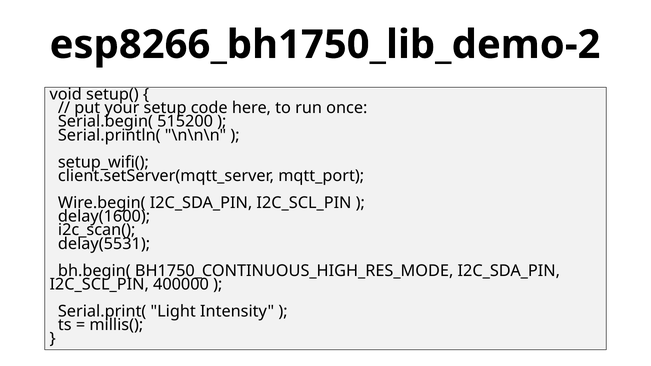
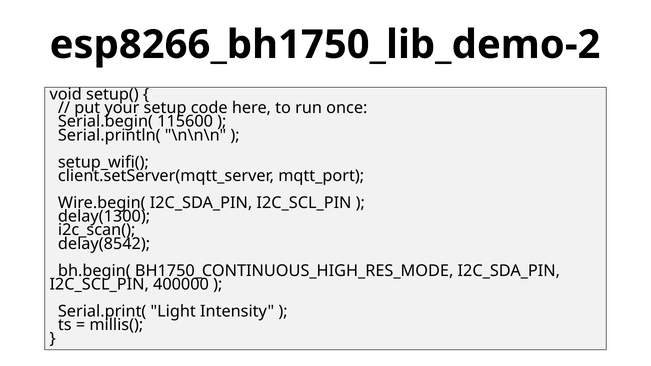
515200: 515200 -> 115600
delay(1600: delay(1600 -> delay(1300
delay(5531: delay(5531 -> delay(8542
